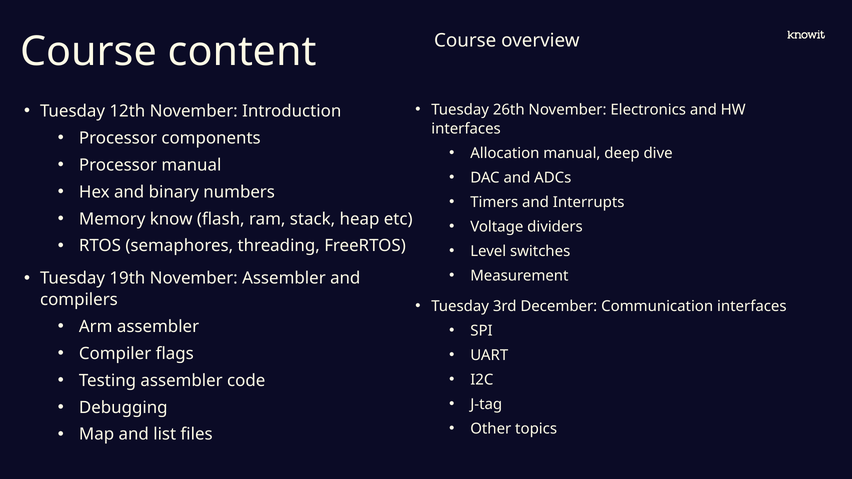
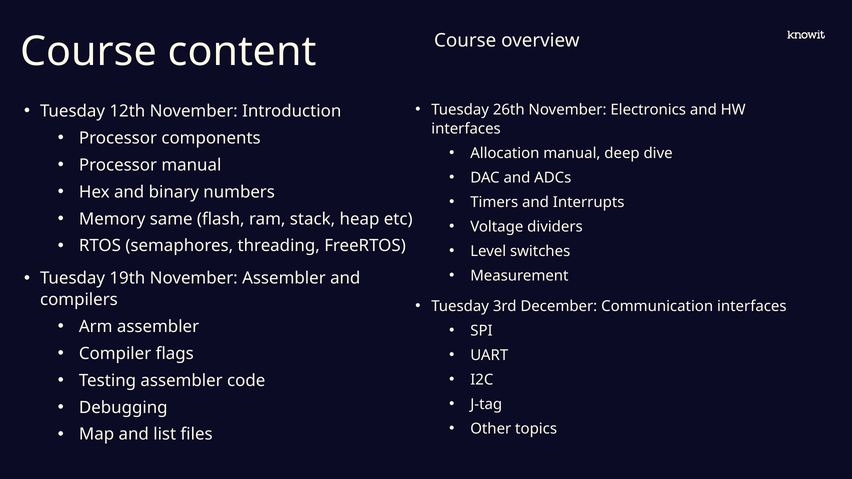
know: know -> same
